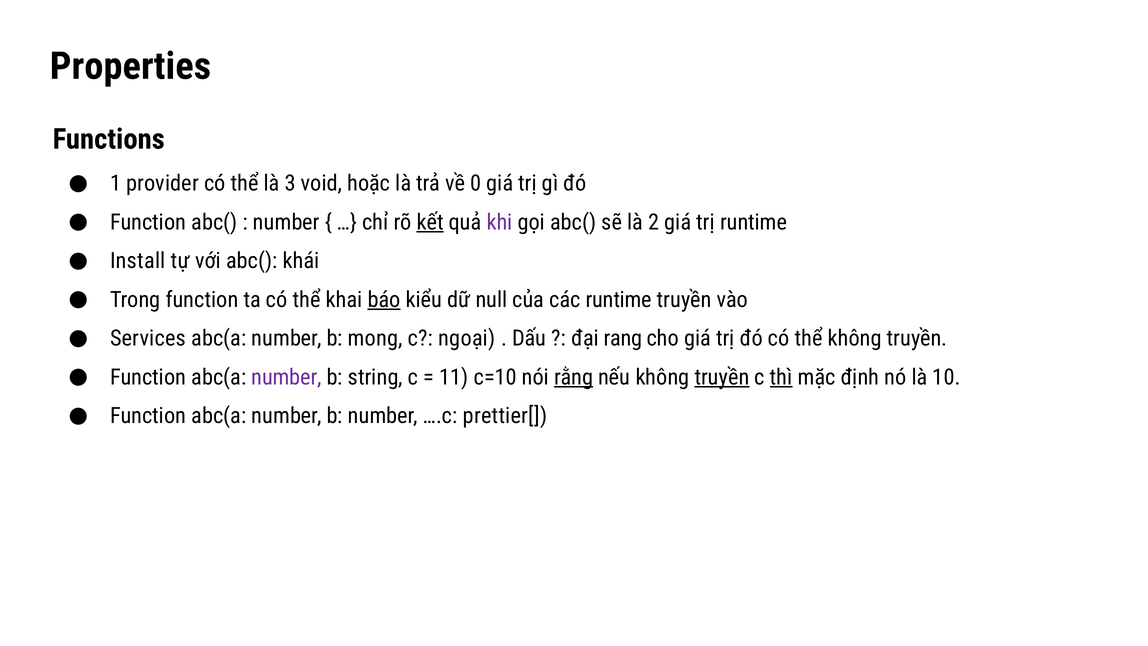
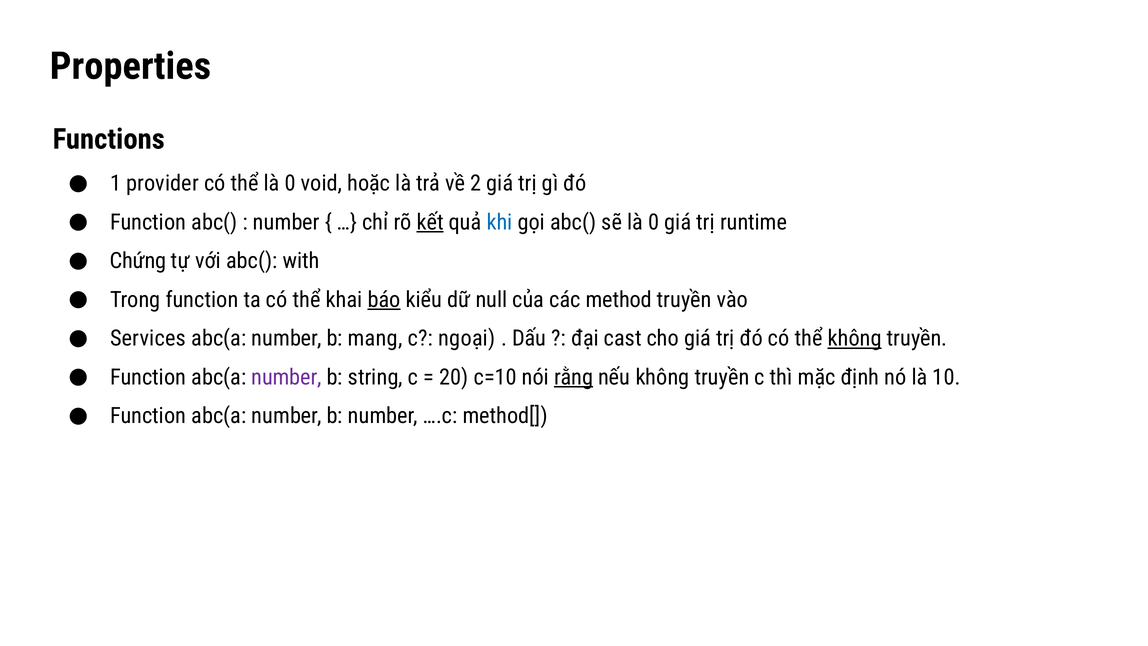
thể là 3: 3 -> 0
0: 0 -> 2
khi colour: purple -> blue
sẽ là 2: 2 -> 0
Install: Install -> Chứng
khái: khái -> with
các runtime: runtime -> method
mong: mong -> mang
rang: rang -> cast
không at (855, 338) underline: none -> present
11: 11 -> 20
truyền at (722, 377) underline: present -> none
thì underline: present -> none
prettier[: prettier[ -> method[
